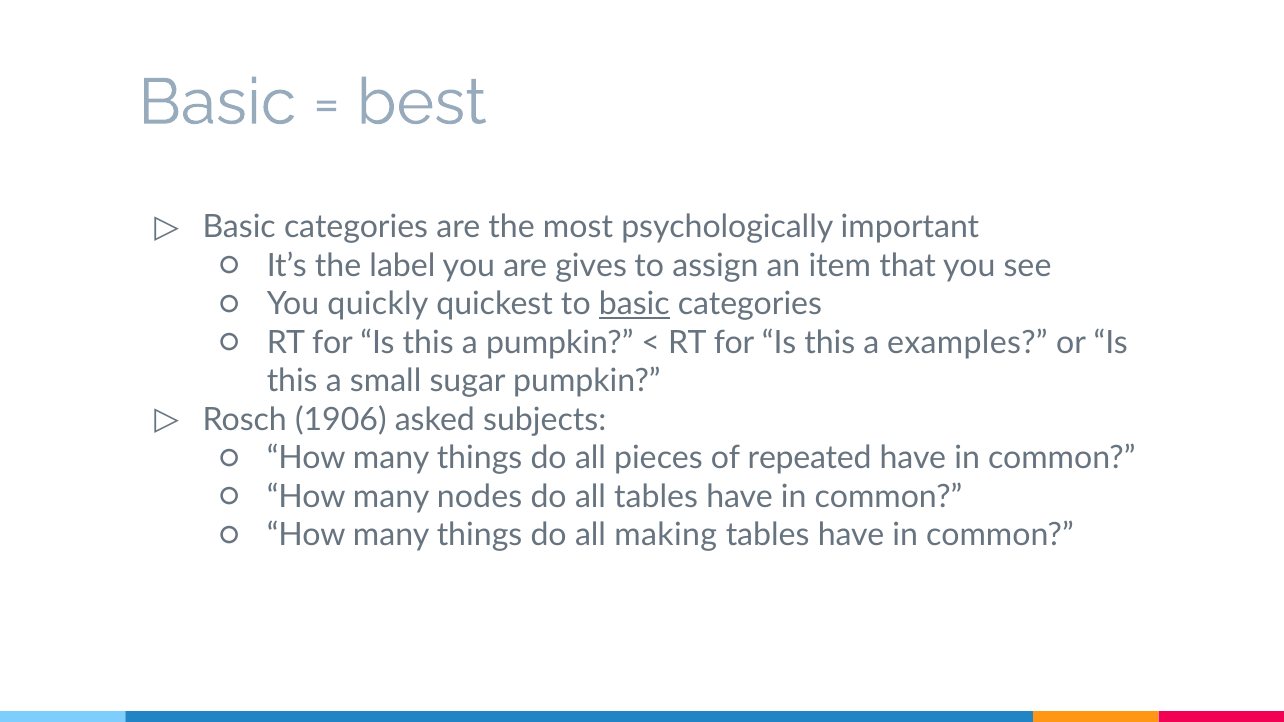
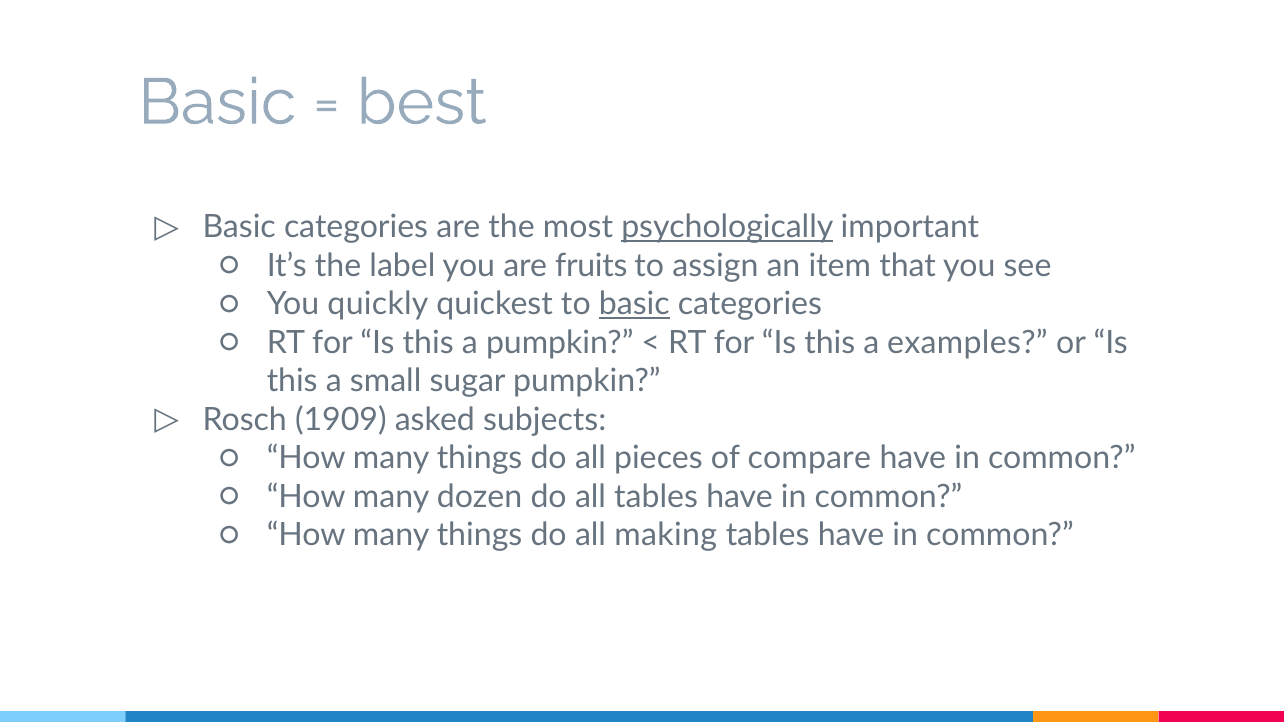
psychologically underline: none -> present
gives: gives -> fruits
1906: 1906 -> 1909
repeated: repeated -> compare
nodes: nodes -> dozen
